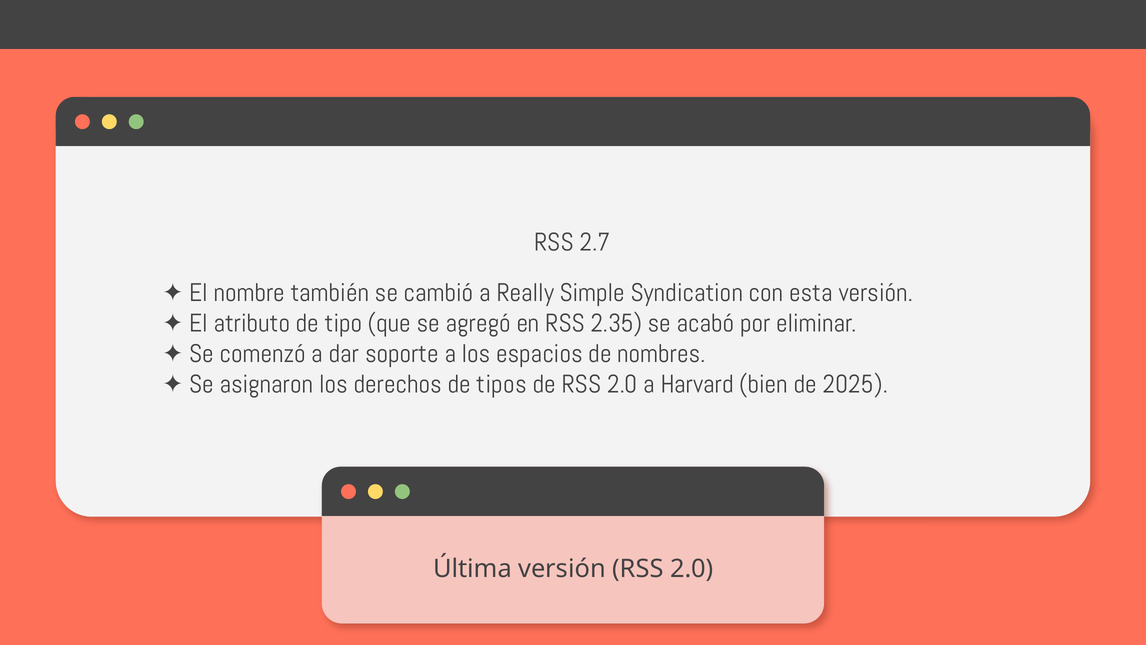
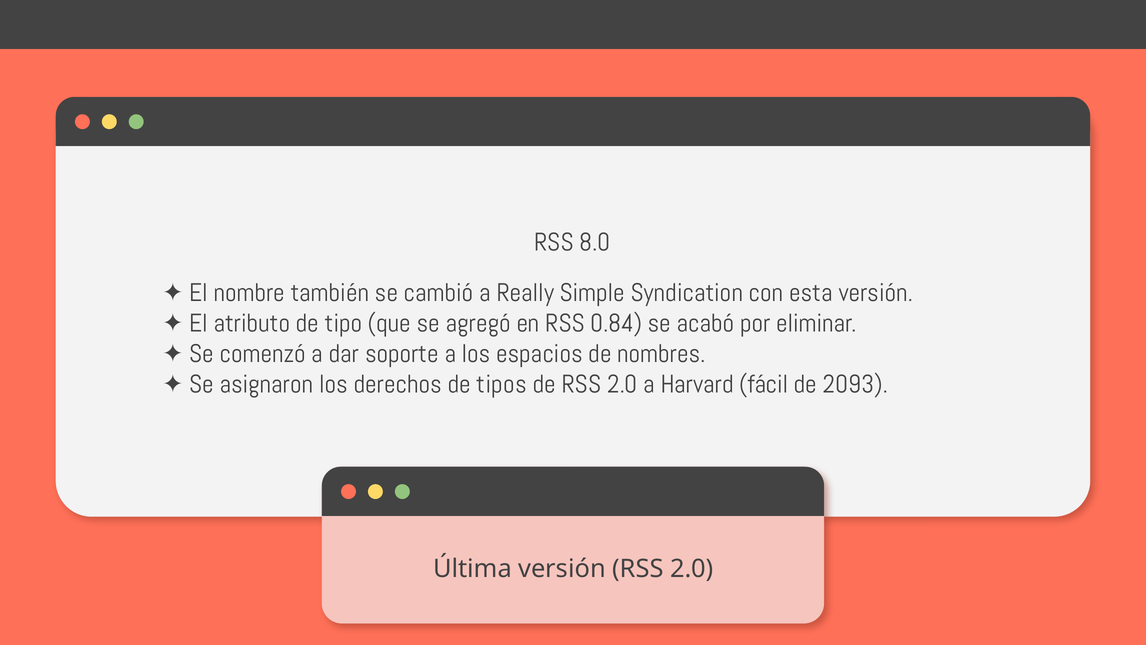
2.7: 2.7 -> 8.0
2.35: 2.35 -> 0.84
bien: bien -> fácil
2025: 2025 -> 2093
